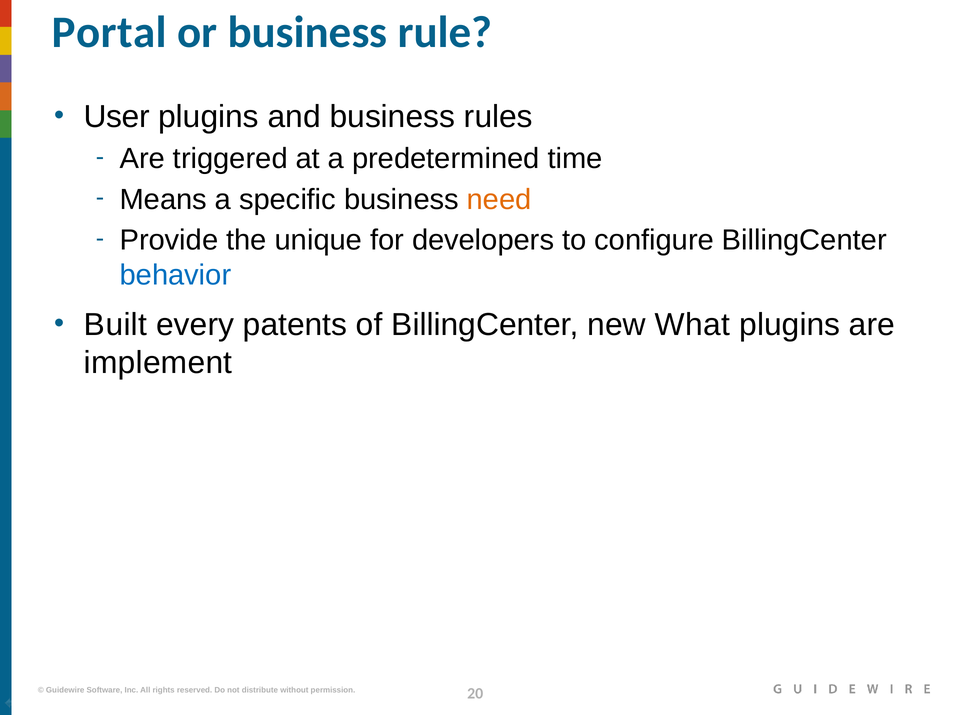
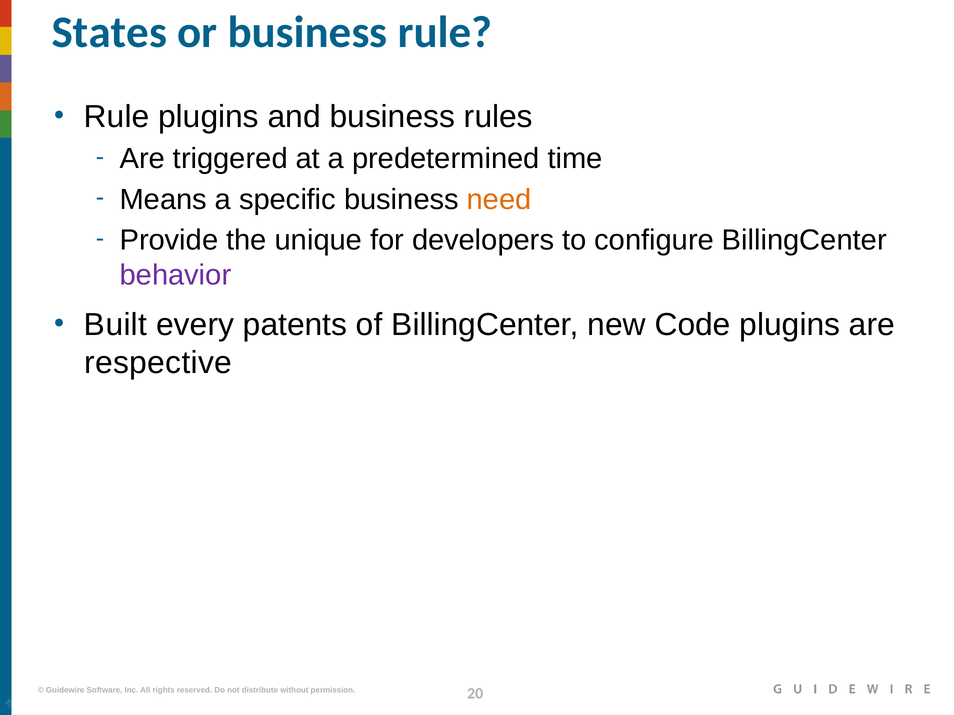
Portal: Portal -> States
User at (117, 117): User -> Rule
behavior colour: blue -> purple
What: What -> Code
implement: implement -> respective
